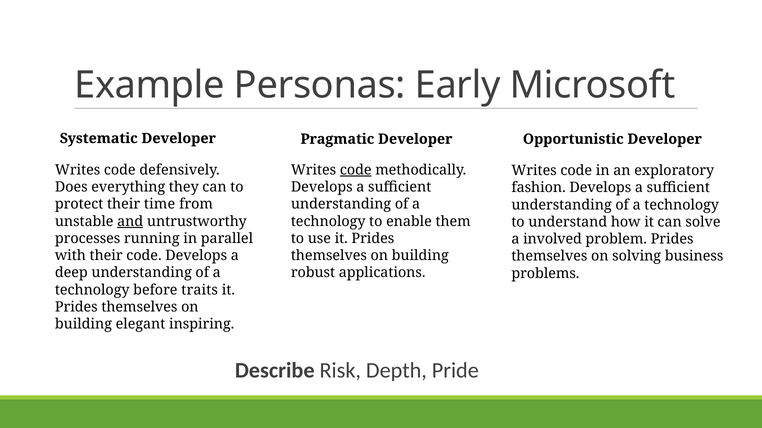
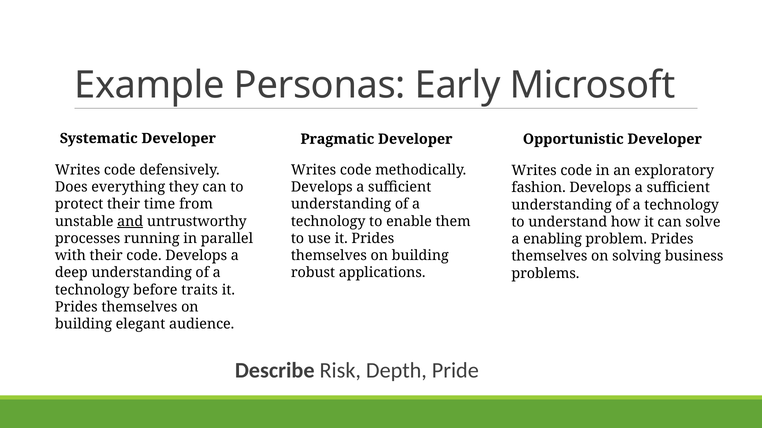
code at (356, 170) underline: present -> none
involved: involved -> enabling
inspiring: inspiring -> audience
